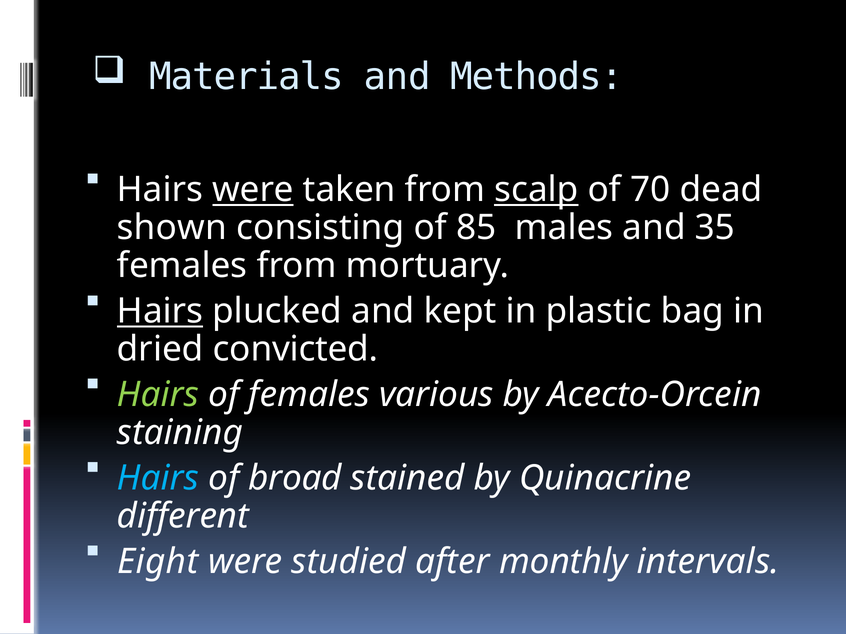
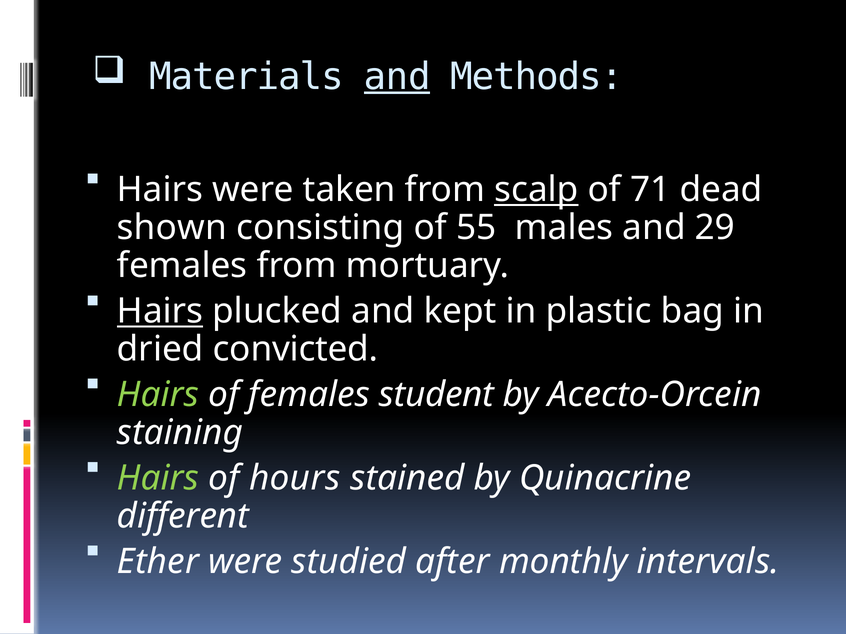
and at (397, 77) underline: none -> present
were at (253, 190) underline: present -> none
70: 70 -> 71
85: 85 -> 55
35: 35 -> 29
various: various -> student
Hairs at (158, 479) colour: light blue -> light green
broad: broad -> hours
Eight: Eight -> Ether
